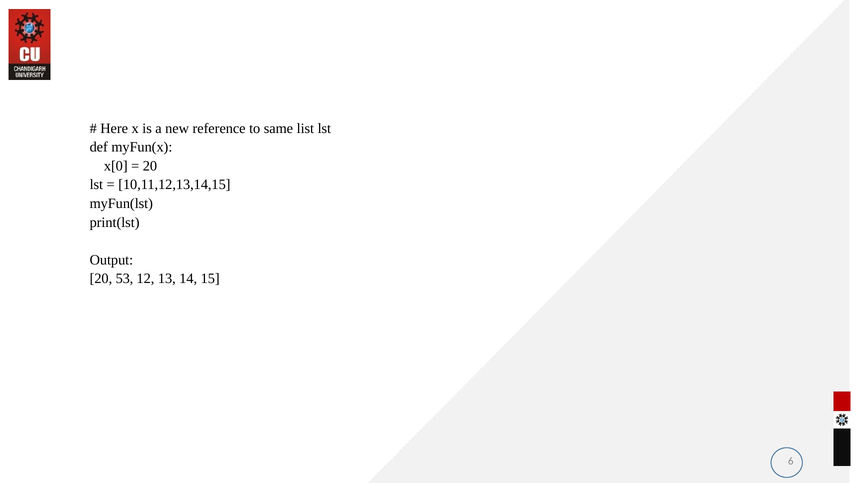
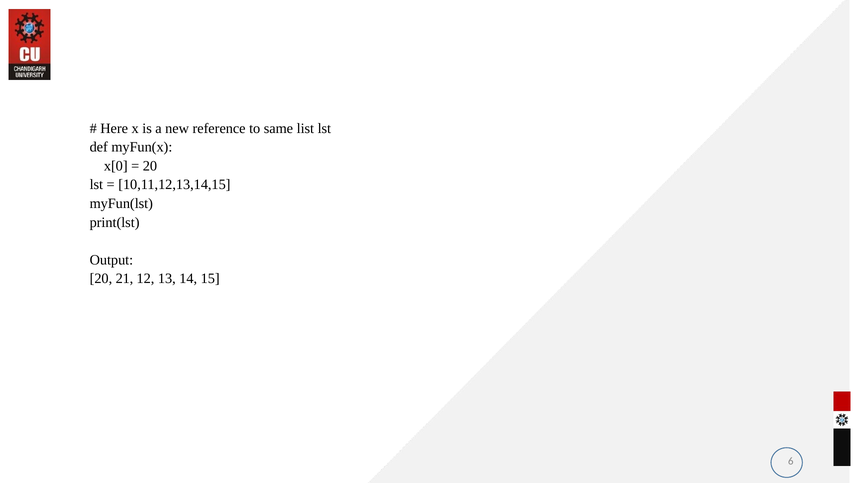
53: 53 -> 21
